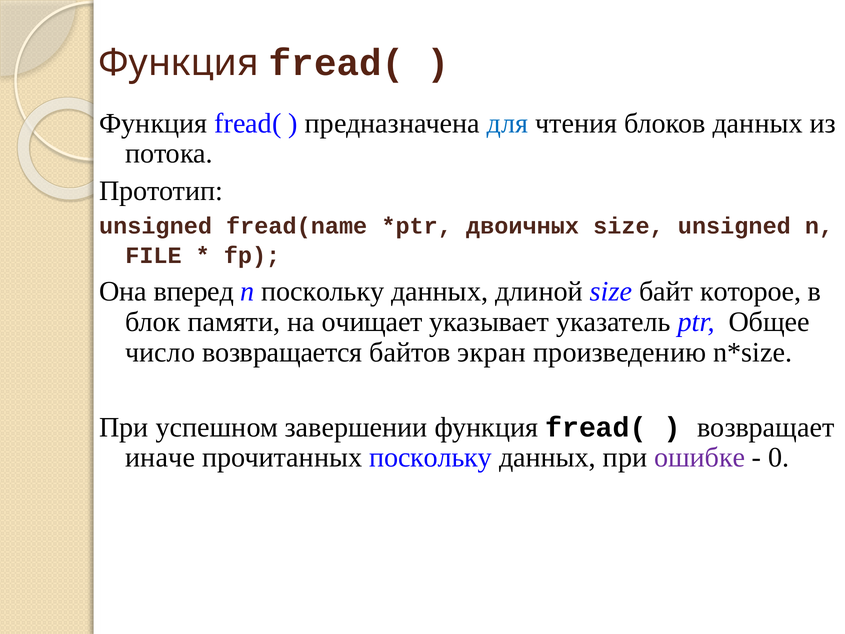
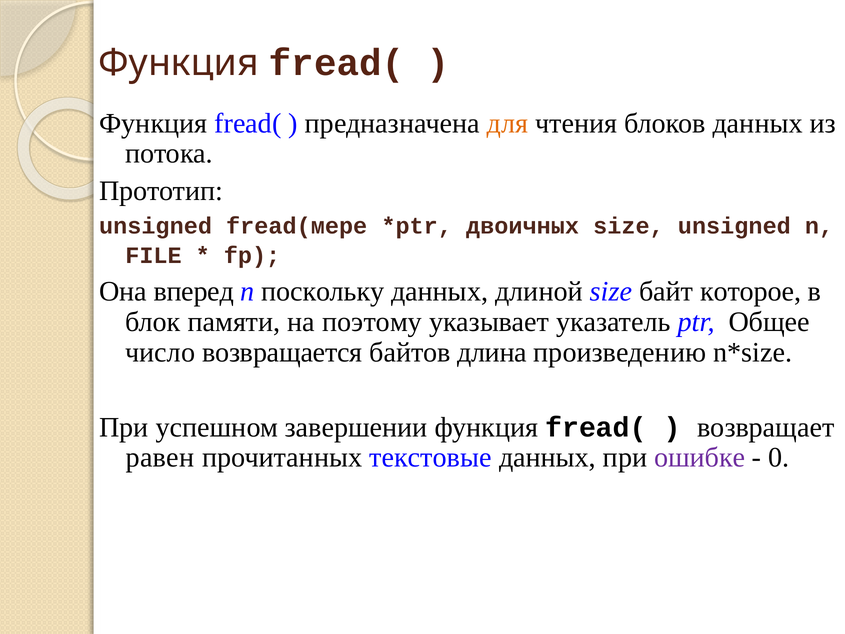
для colour: blue -> orange
fread(name: fread(name -> fread(мере
очищает: очищает -> поэтому
экран: экран -> длина
иначе: иначе -> равен
прочитанных поскольку: поскольку -> текстовые
